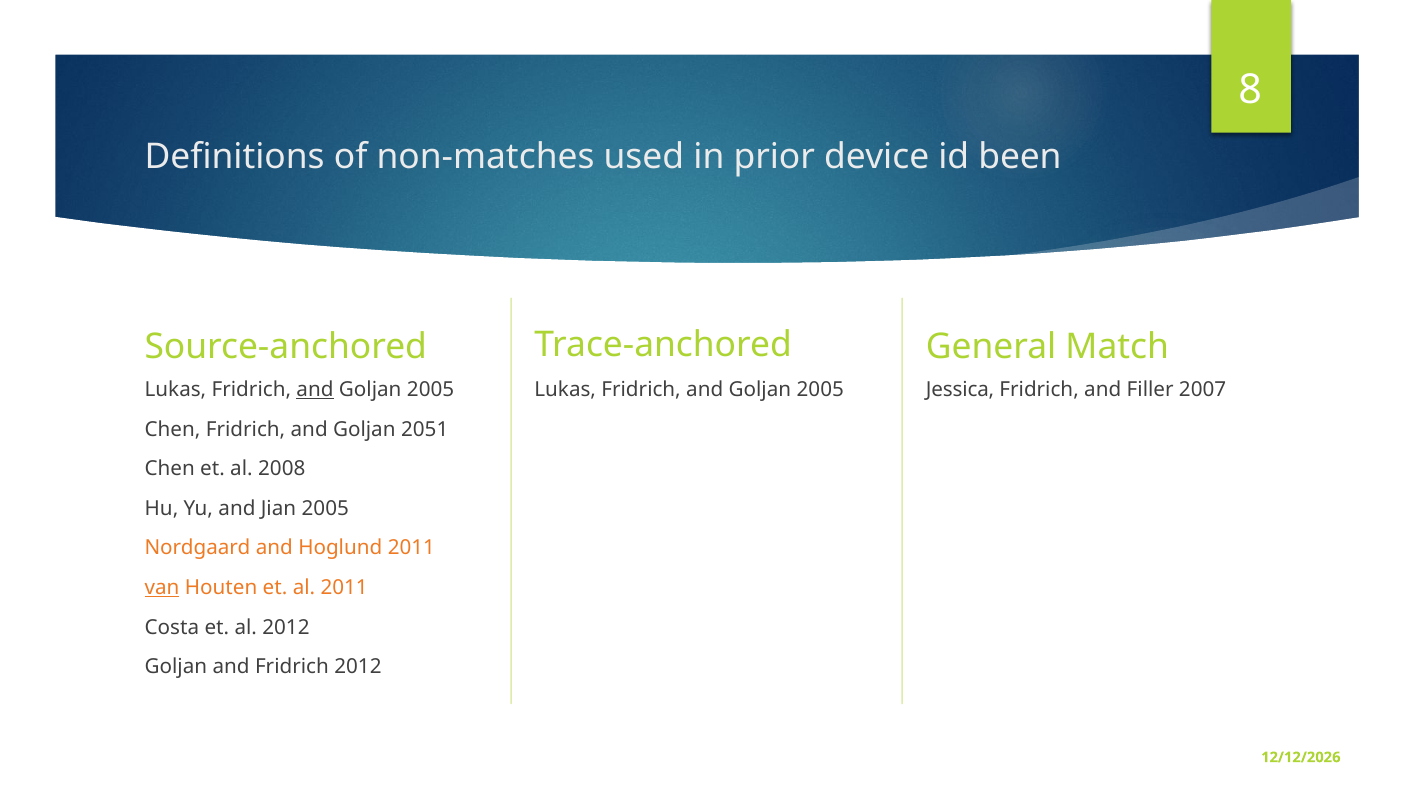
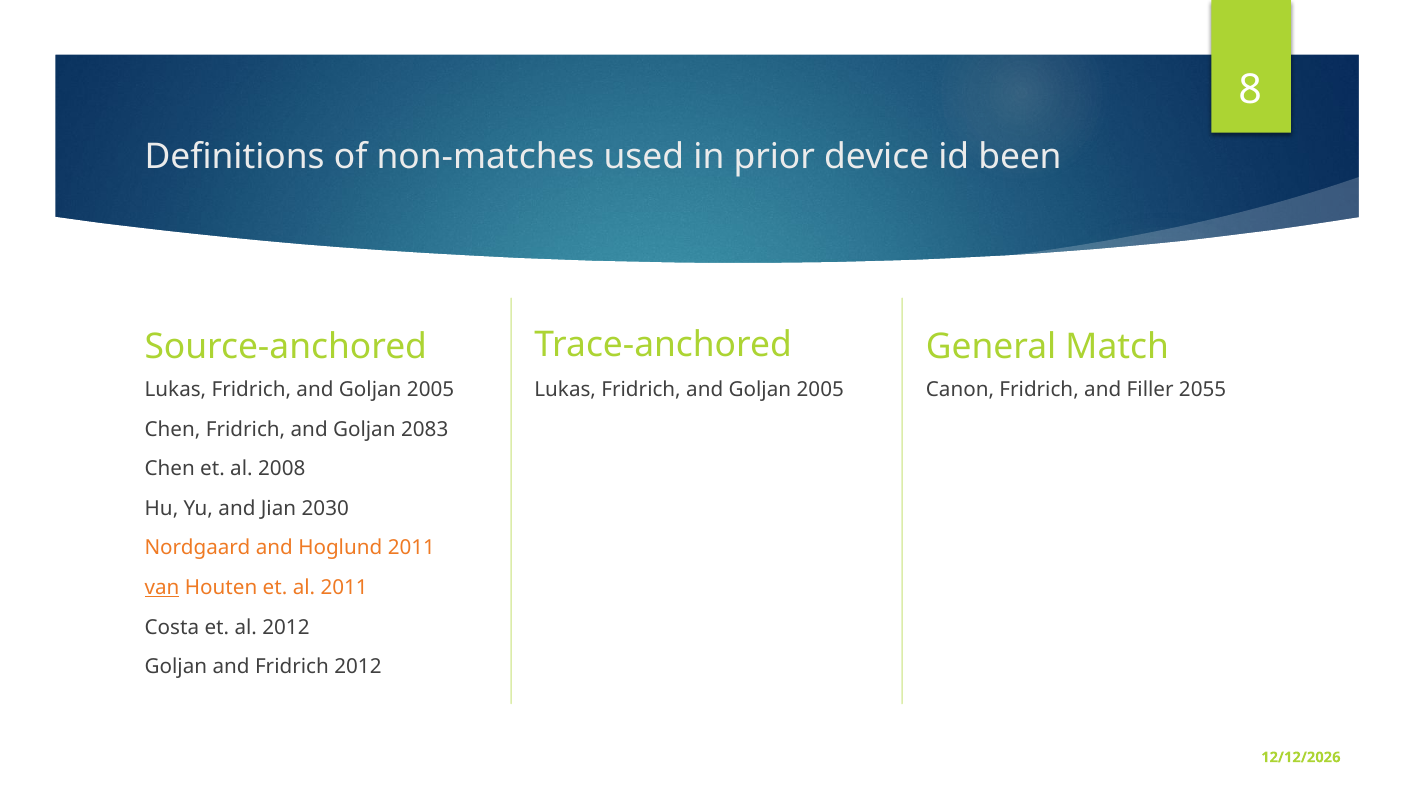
and at (315, 390) underline: present -> none
Jessica: Jessica -> Canon
2007: 2007 -> 2055
2051: 2051 -> 2083
Jian 2005: 2005 -> 2030
